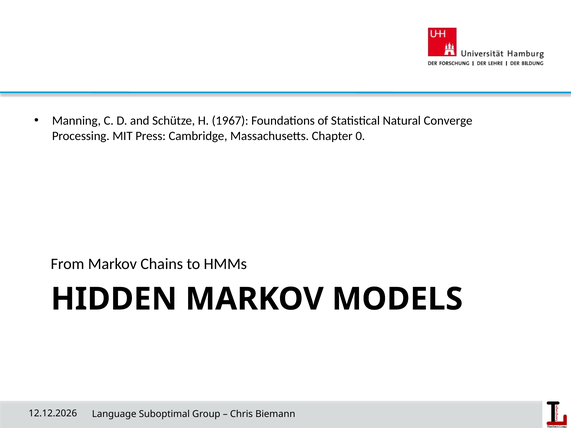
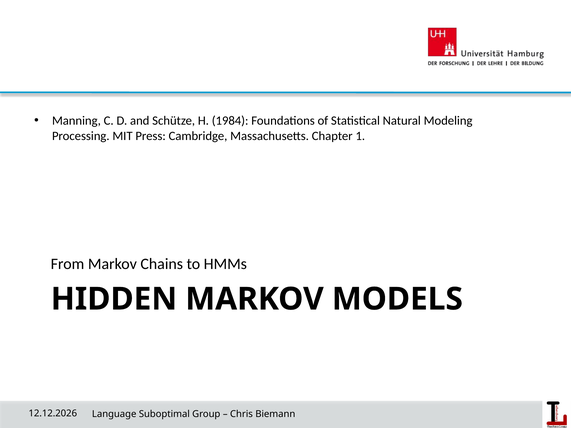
1967: 1967 -> 1984
Converge: Converge -> Modeling
0: 0 -> 1
